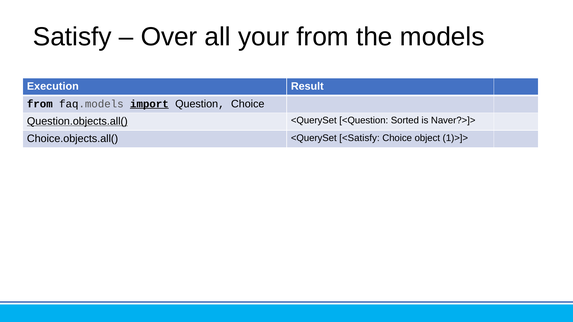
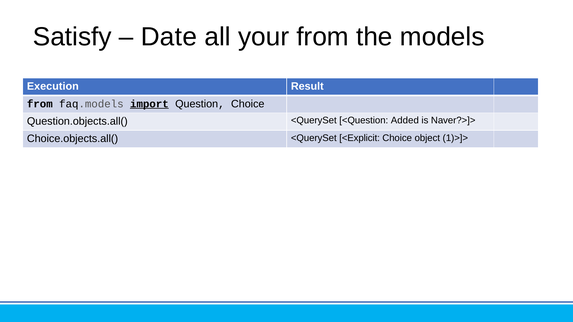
Over: Over -> Date
Question.objects.all( underline: present -> none
Sorted: Sorted -> Added
<Satisfy: <Satisfy -> <Explicit
